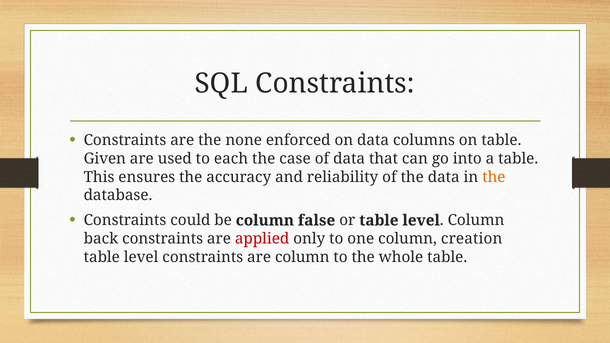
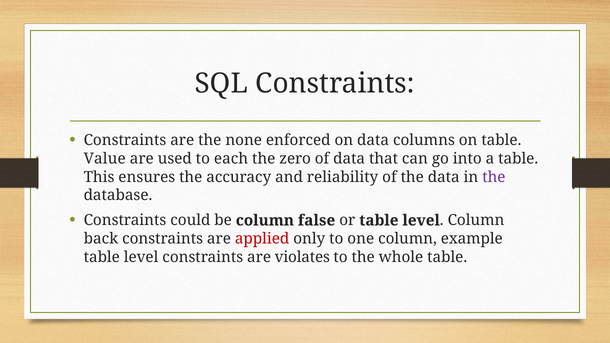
Given: Given -> Value
case: case -> zero
the at (494, 177) colour: orange -> purple
creation: creation -> example
are column: column -> violates
